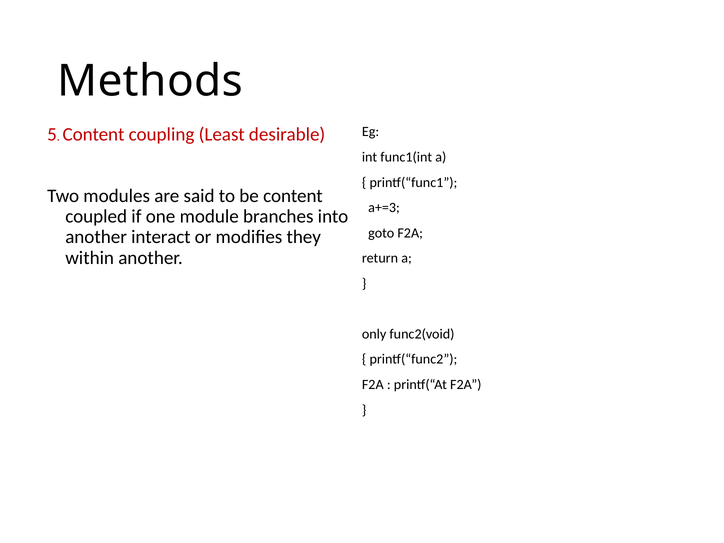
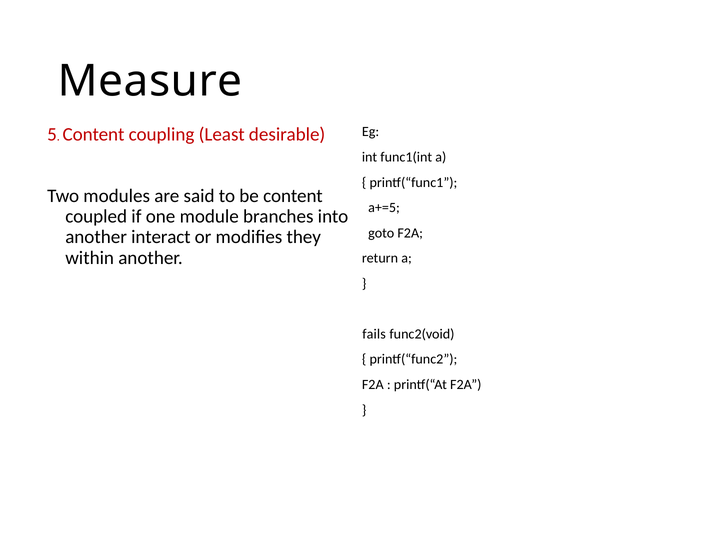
Methods: Methods -> Measure
a+=3: a+=3 -> a+=5
only: only -> fails
